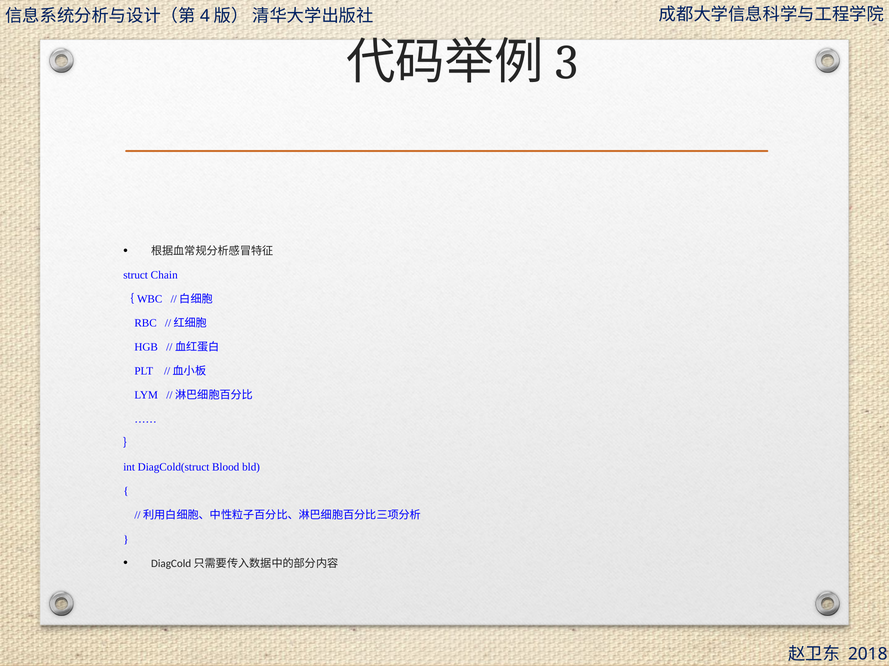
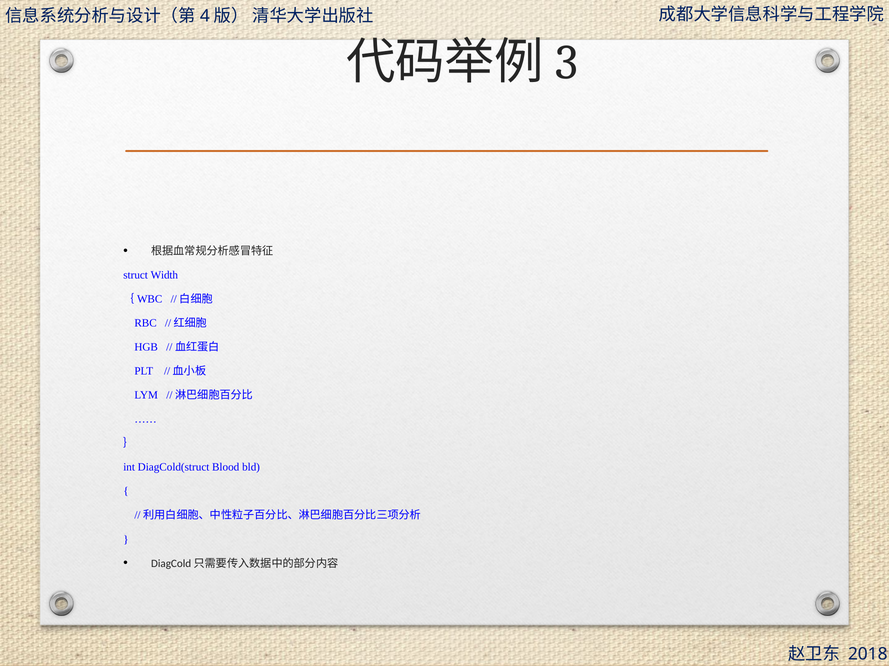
Chain: Chain -> Width
